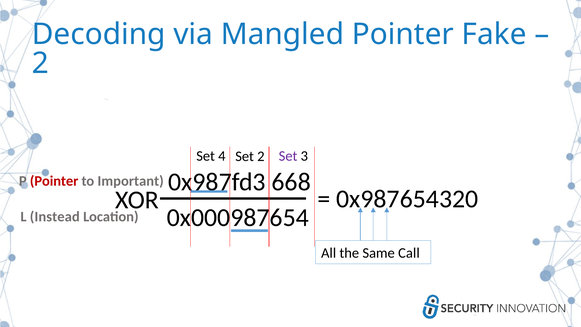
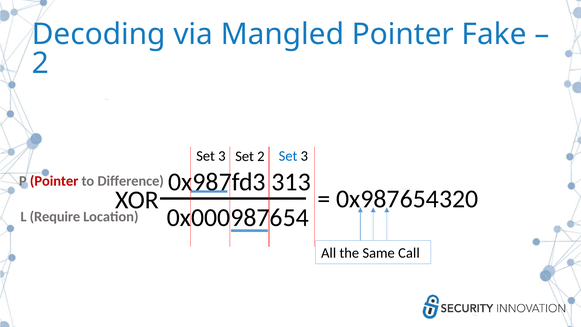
4 at (222, 156): 4 -> 3
Set at (288, 156) colour: purple -> blue
668: 668 -> 313
Important: Important -> Difference
Instead: Instead -> Require
